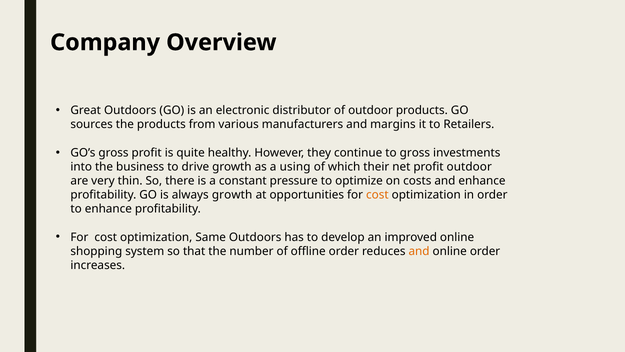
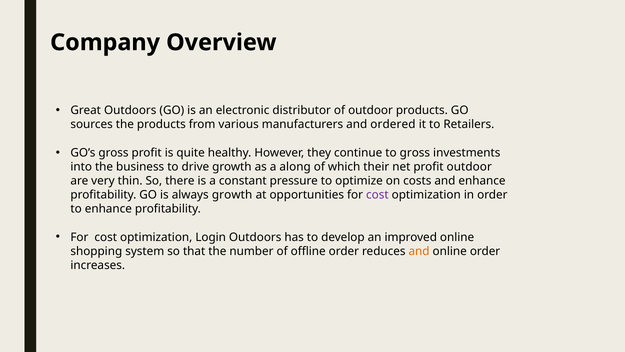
margins: margins -> ordered
using: using -> along
cost at (377, 195) colour: orange -> purple
Same: Same -> Login
